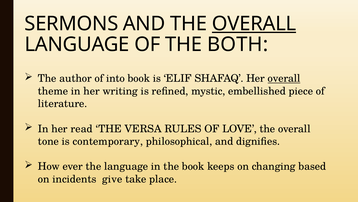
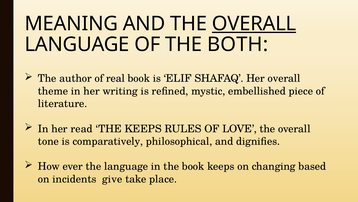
SERMONS: SERMONS -> MEANING
into: into -> real
overall at (284, 78) underline: present -> none
THE VERSA: VERSA -> KEEPS
contemporary: contemporary -> comparatively
